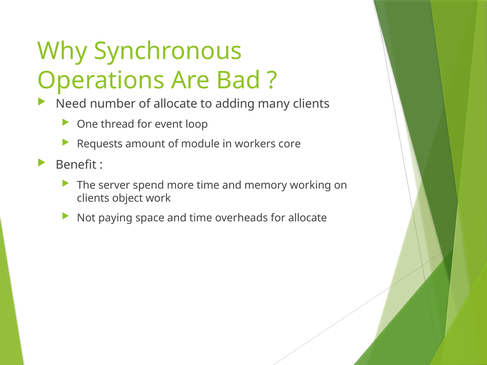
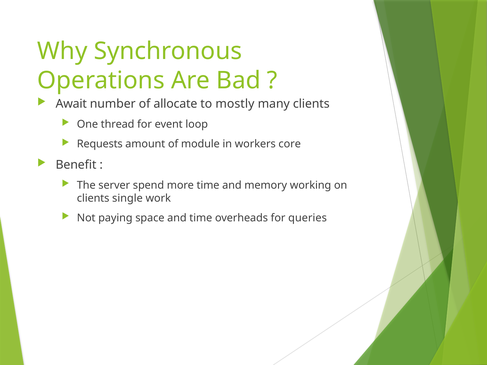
Need: Need -> Await
adding: adding -> mostly
object: object -> single
for allocate: allocate -> queries
